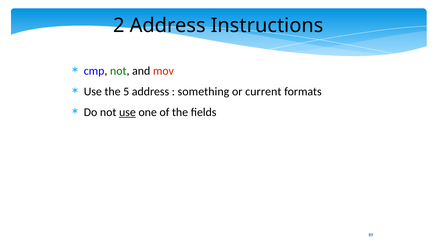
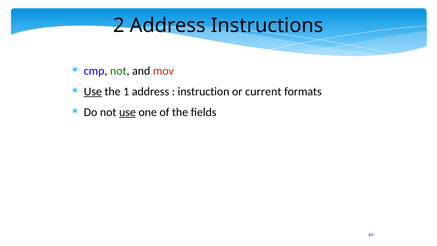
Use at (93, 91) underline: none -> present
5: 5 -> 1
something: something -> instruction
